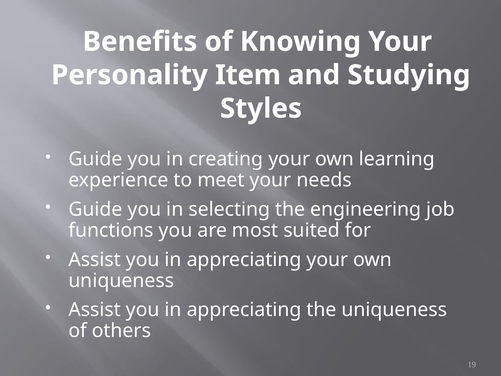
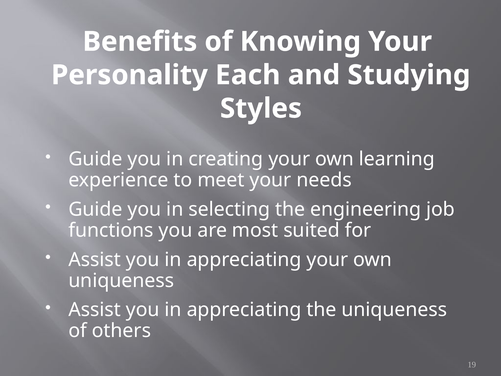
Item: Item -> Each
